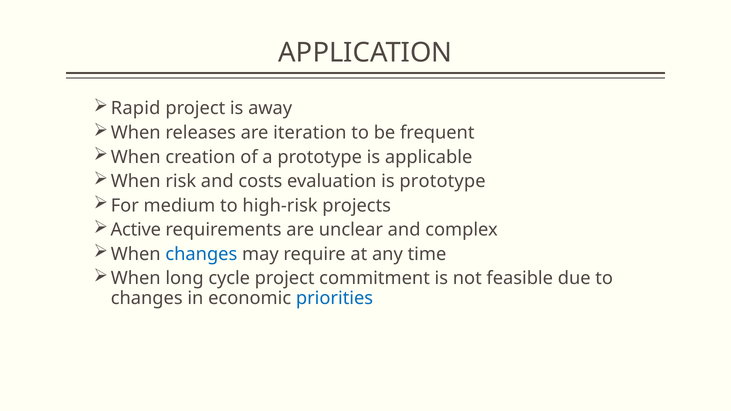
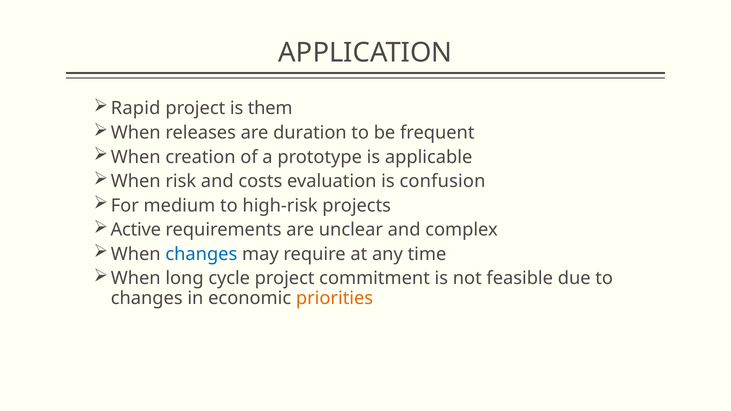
away: away -> them
iteration: iteration -> duration
is prototype: prototype -> confusion
priorities colour: blue -> orange
